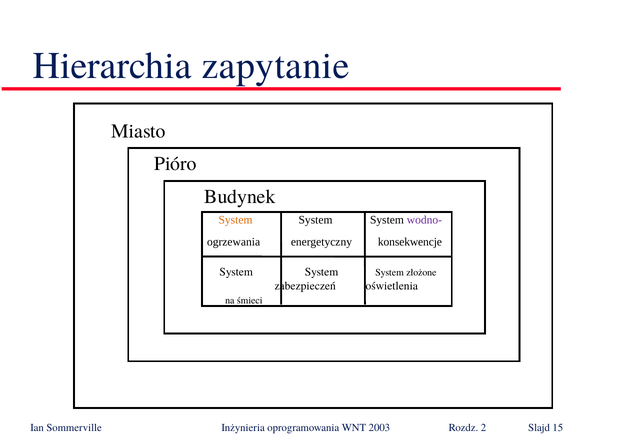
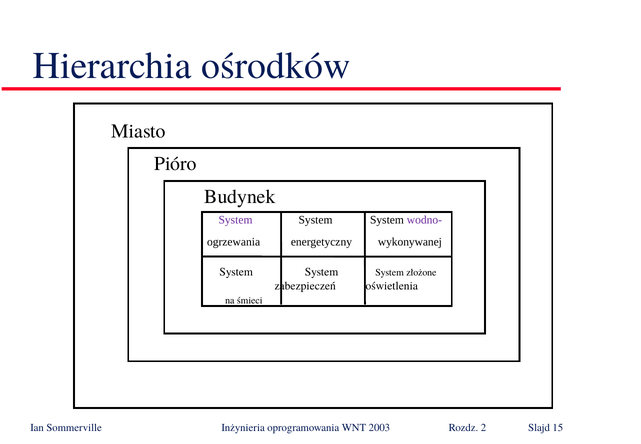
zapytanie: zapytanie -> ośrodków
System at (236, 220) colour: orange -> purple
konsekwencje: konsekwencje -> wykonywanej
